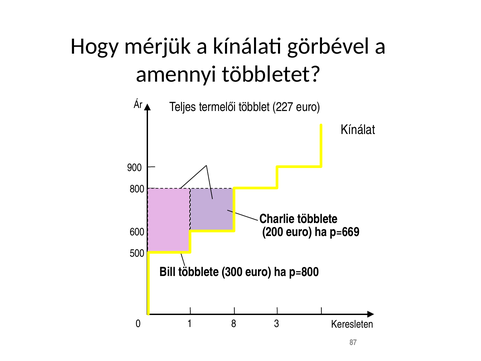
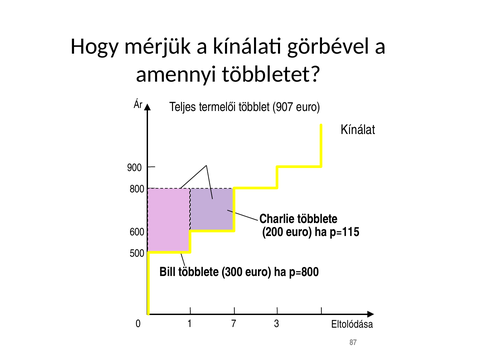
227: 227 -> 907
p=669: p=669 -> p=115
8: 8 -> 7
Keresleten: Keresleten -> Eltolódása
